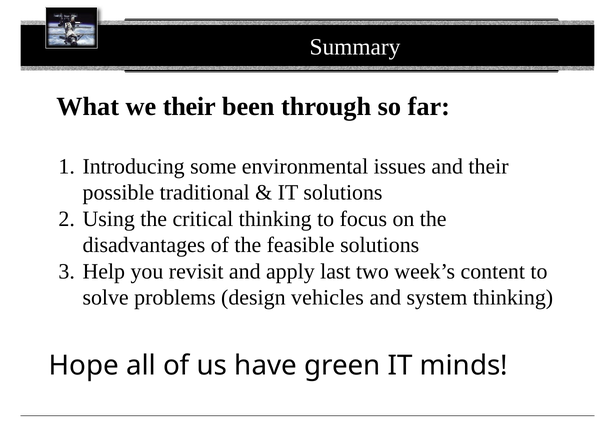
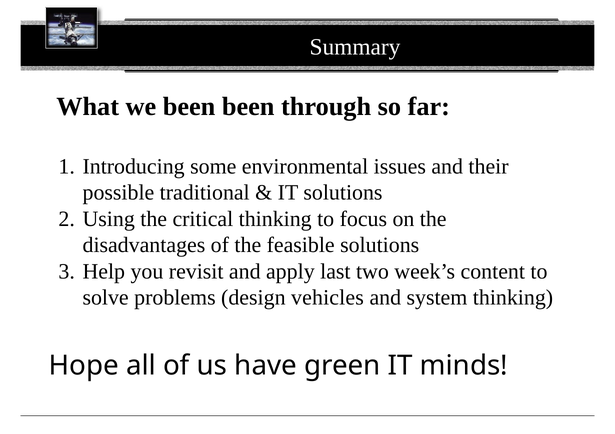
we their: their -> been
